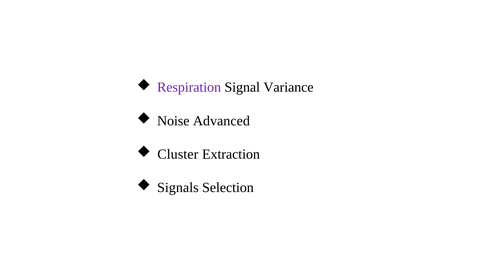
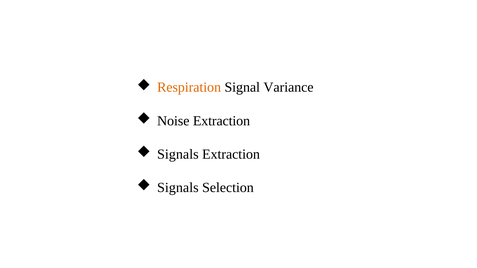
Respiration colour: purple -> orange
Noise Advanced: Advanced -> Extraction
Cluster at (178, 154): Cluster -> Signals
